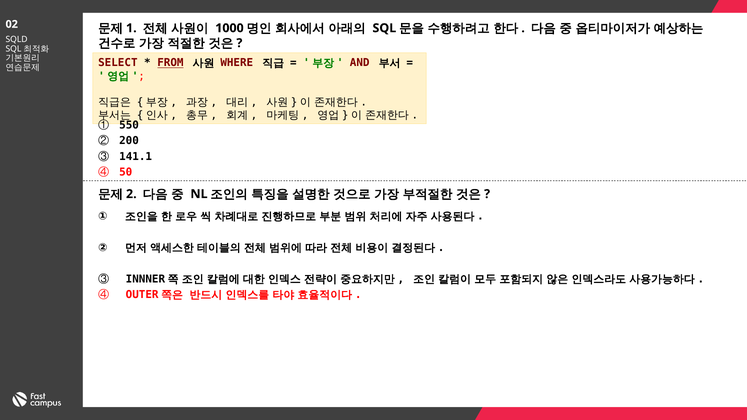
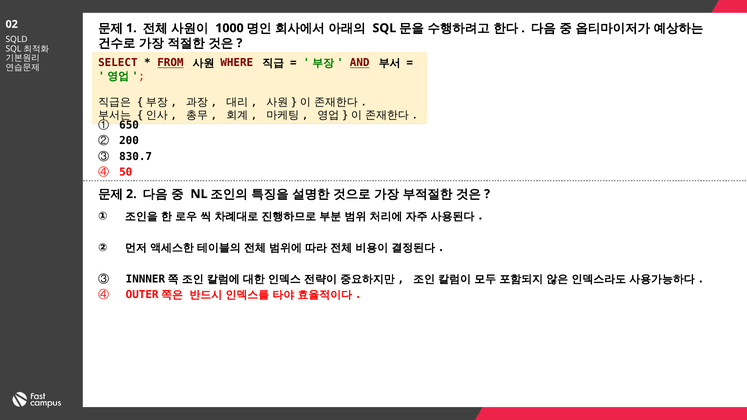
AND underline: none -> present
550: 550 -> 650
141.1: 141.1 -> 830.7
